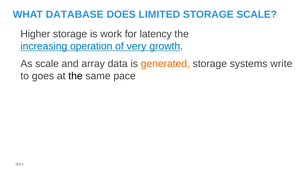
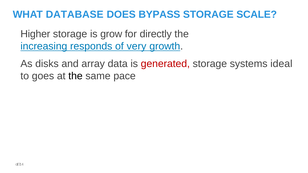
LIMITED: LIMITED -> BYPASS
work: work -> grow
latency: latency -> directly
operation: operation -> responds
As scale: scale -> disks
generated colour: orange -> red
write: write -> ideal
